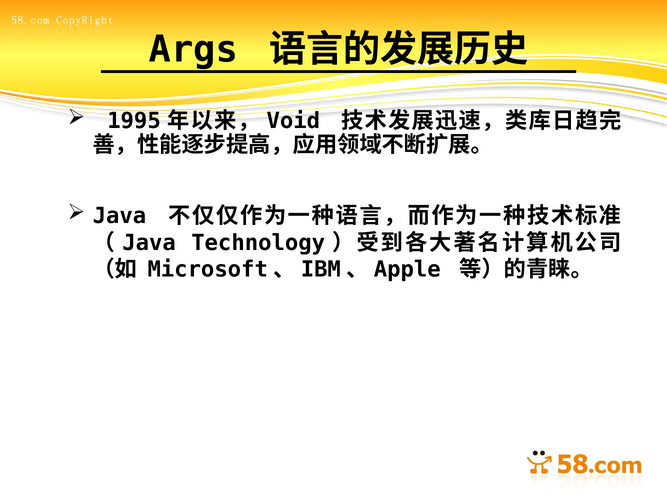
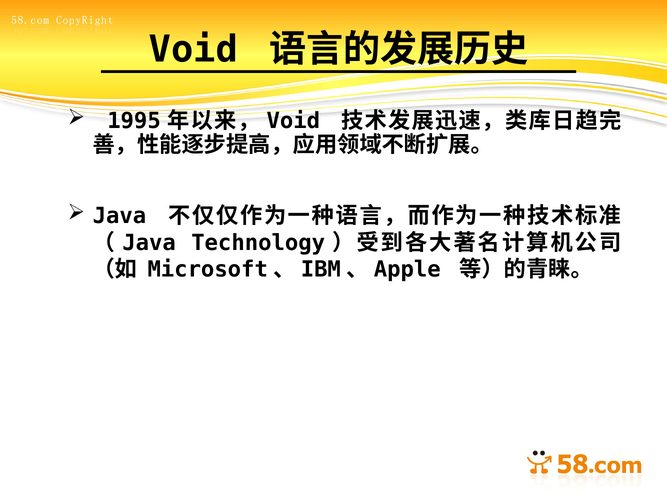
Args at (193, 50): Args -> Void
